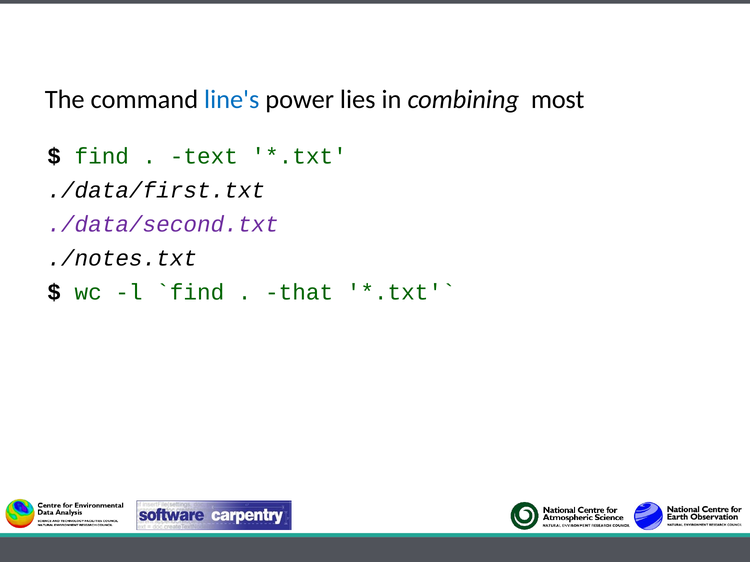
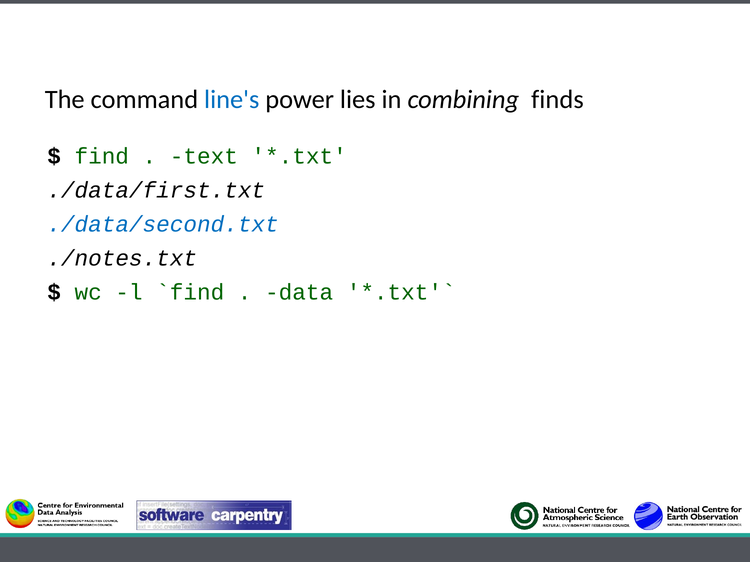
most: most -> finds
./data/second.txt colour: purple -> blue
that: that -> data
